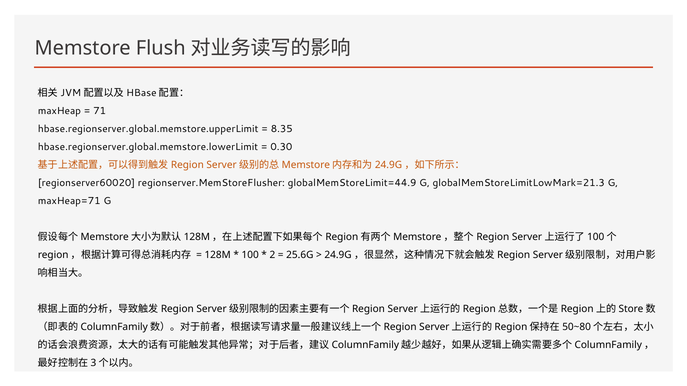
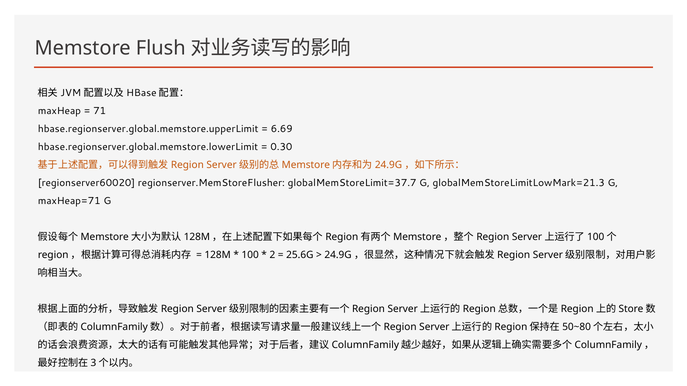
8.35: 8.35 -> 6.69
globalMemStoreLimit=44.9: globalMemStoreLimit=44.9 -> globalMemStoreLimit=37.7
